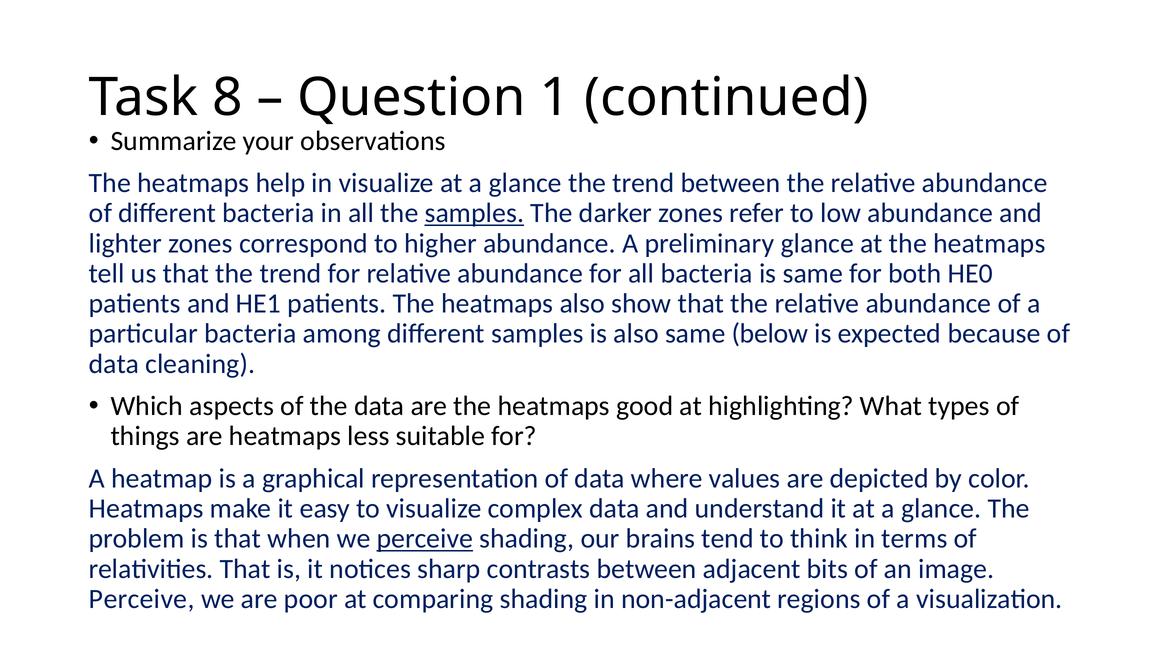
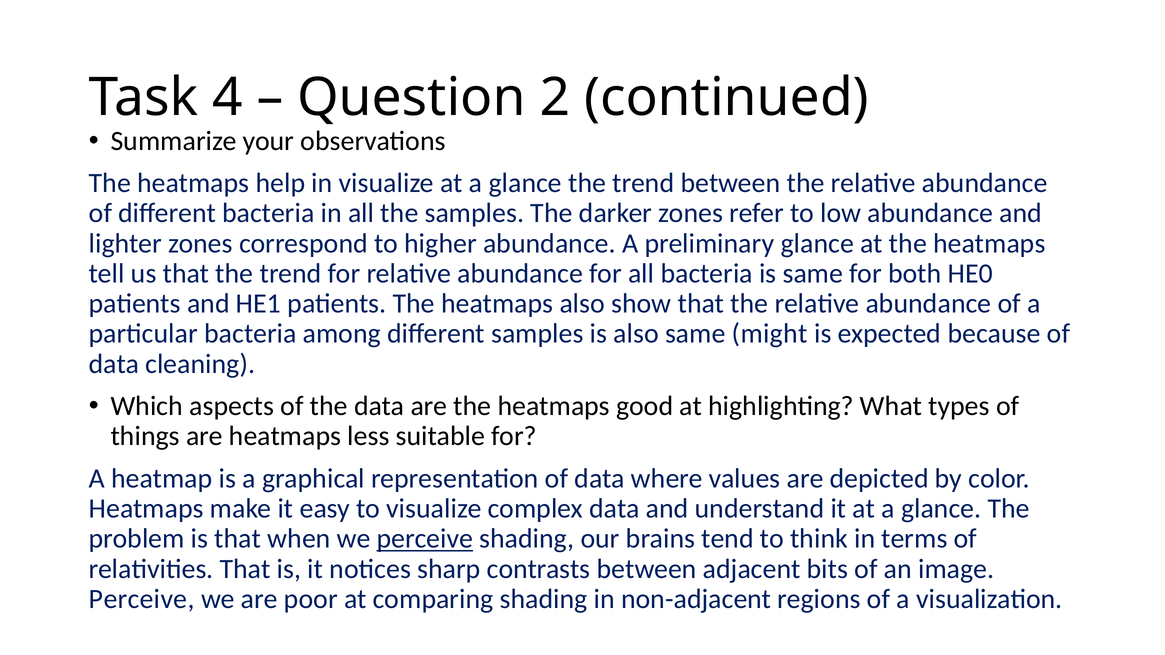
8: 8 -> 4
1: 1 -> 2
samples at (474, 213) underline: present -> none
below: below -> might
